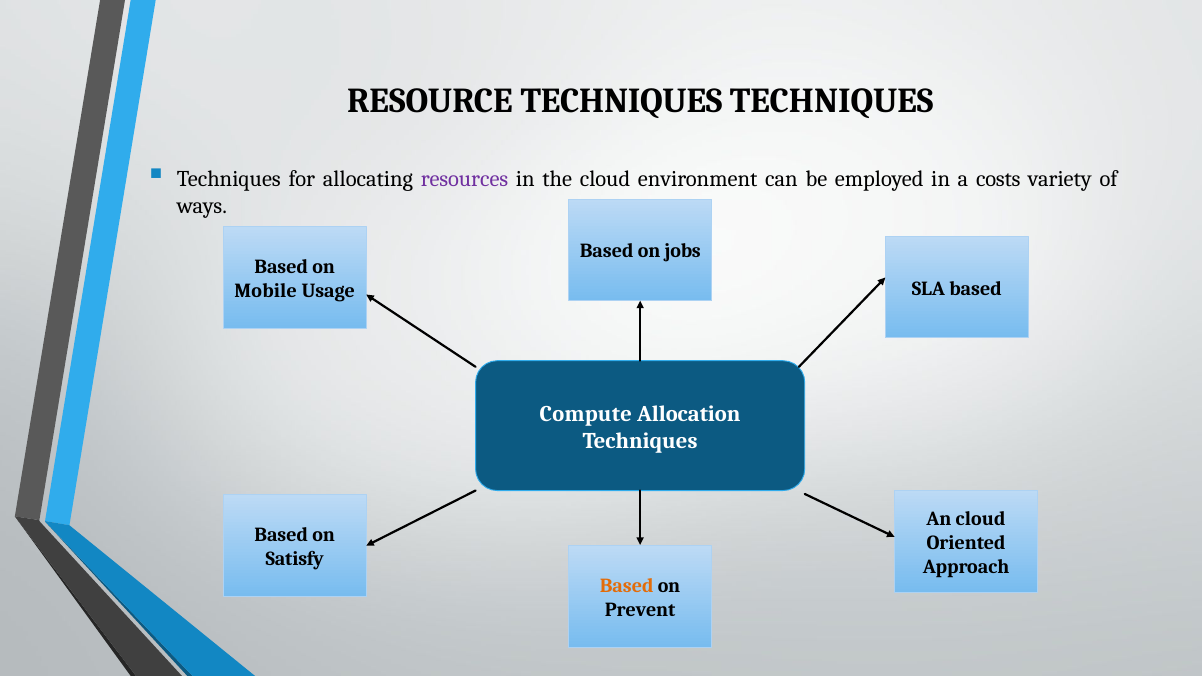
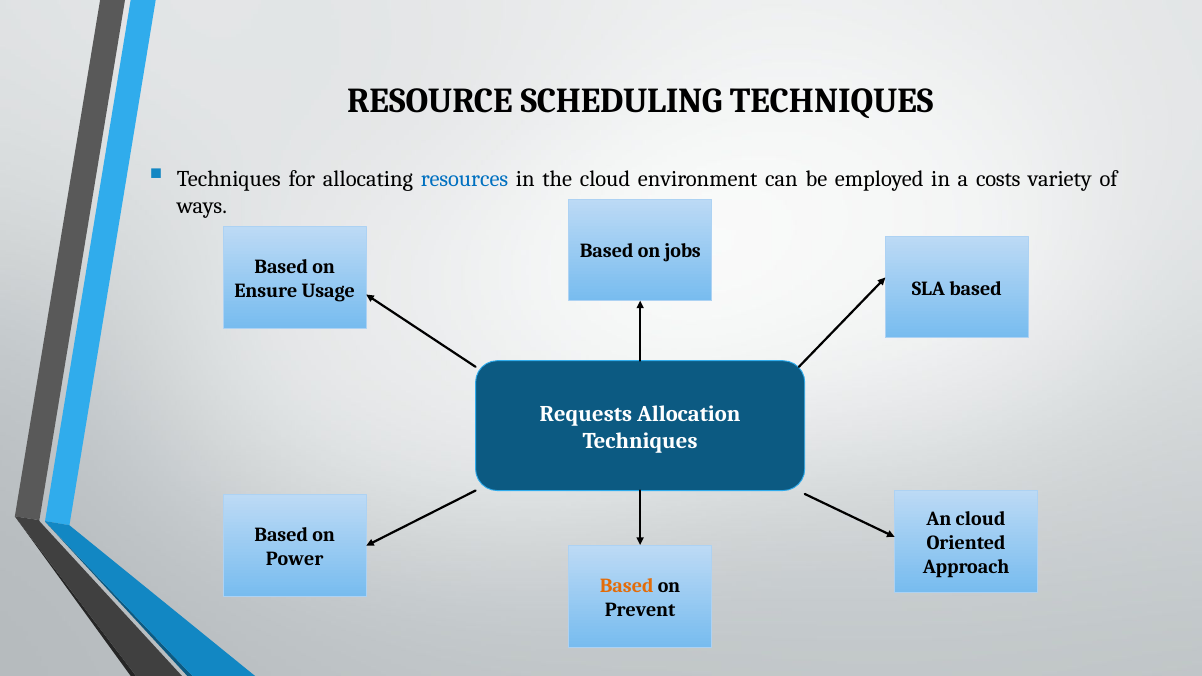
RESOURCE TECHNIQUES: TECHNIQUES -> SCHEDULING
resources colour: purple -> blue
Mobile: Mobile -> Ensure
Compute: Compute -> Requests
Satisfy: Satisfy -> Power
